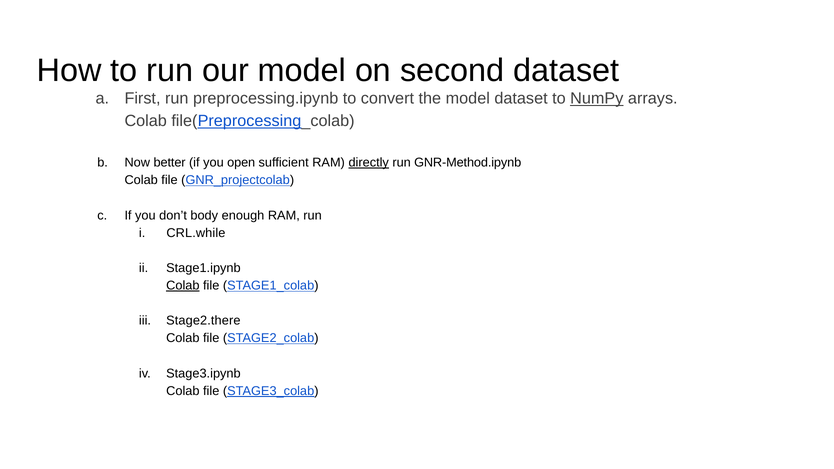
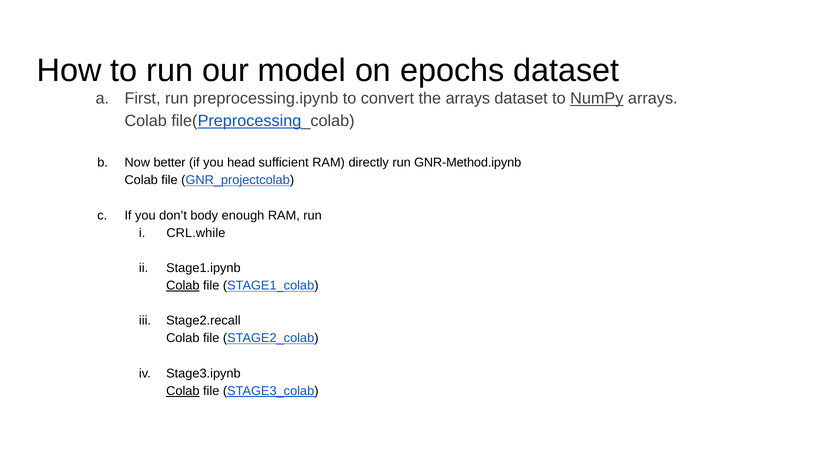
second: second -> epochs
the model: model -> arrays
open: open -> head
directly underline: present -> none
Stage2.there: Stage2.there -> Stage2.recall
Colab at (183, 391) underline: none -> present
